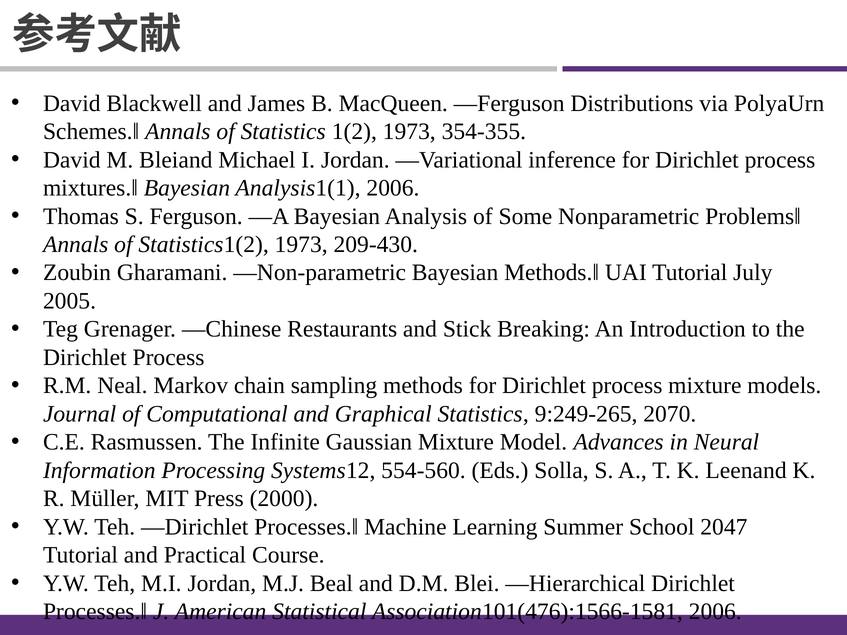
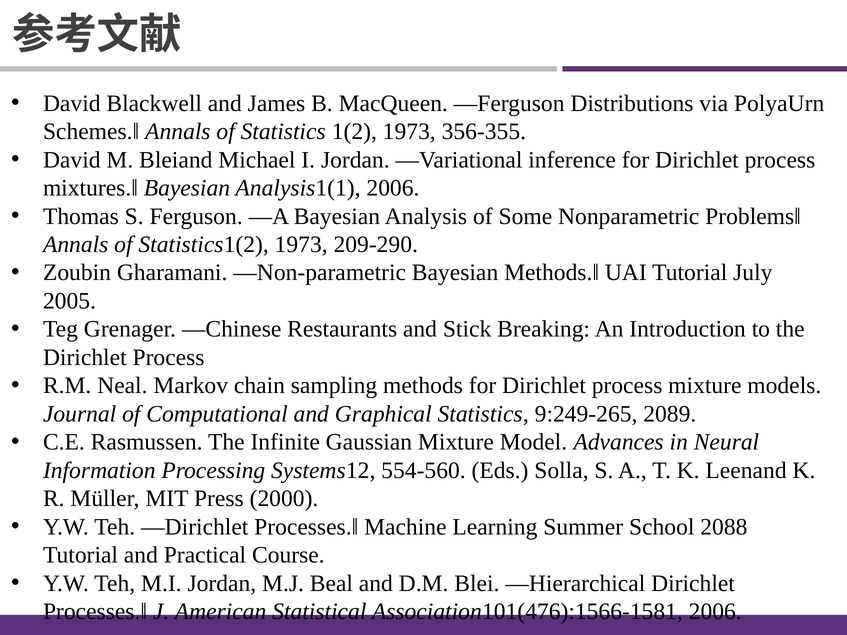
354-355: 354-355 -> 356-355
209-430: 209-430 -> 209-290
2070: 2070 -> 2089
2047: 2047 -> 2088
